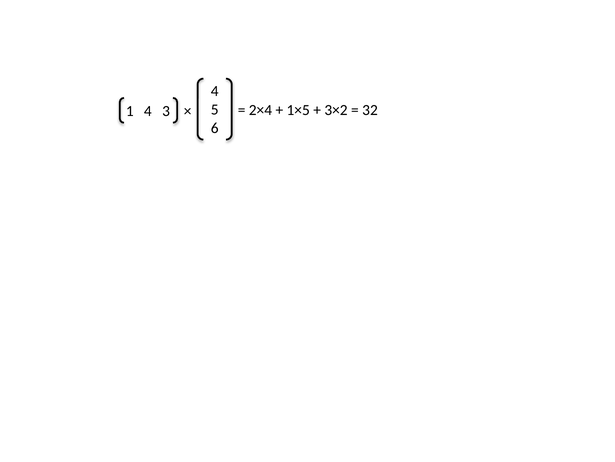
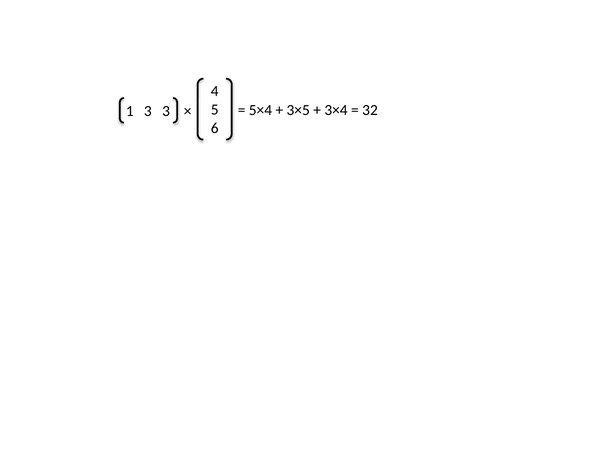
2×4: 2×4 -> 5×4
1×5: 1×5 -> 3×5
3×2: 3×2 -> 3×4
1 4: 4 -> 3
